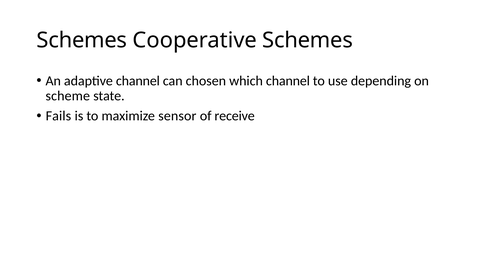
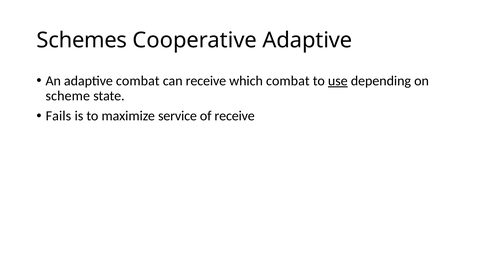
Cooperative Schemes: Schemes -> Adaptive
adaptive channel: channel -> combat
can chosen: chosen -> receive
which channel: channel -> combat
use underline: none -> present
sensor: sensor -> service
